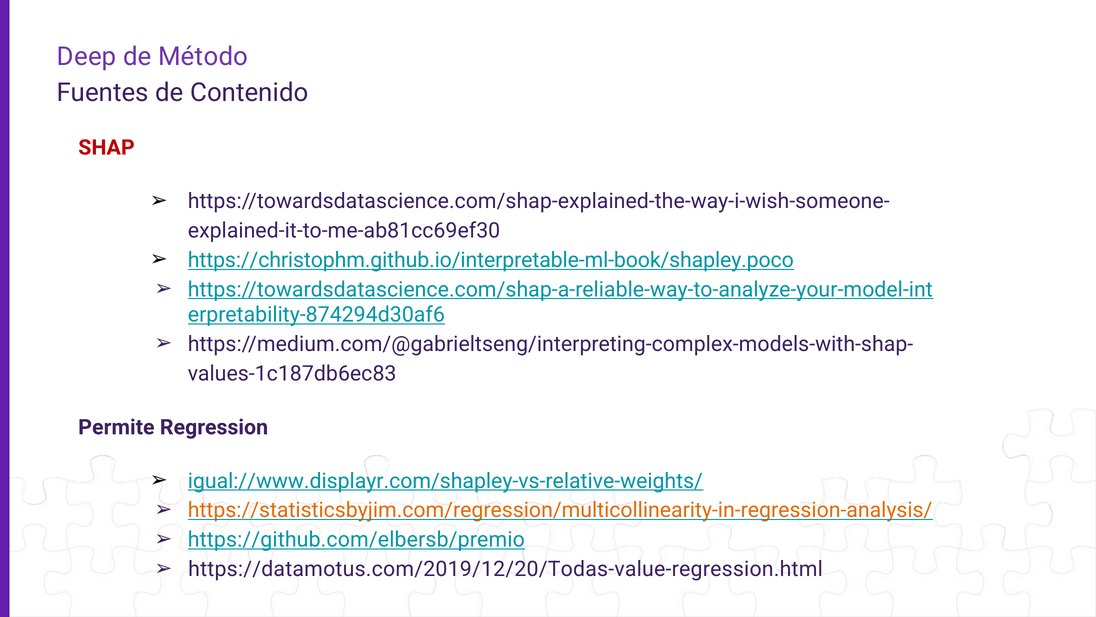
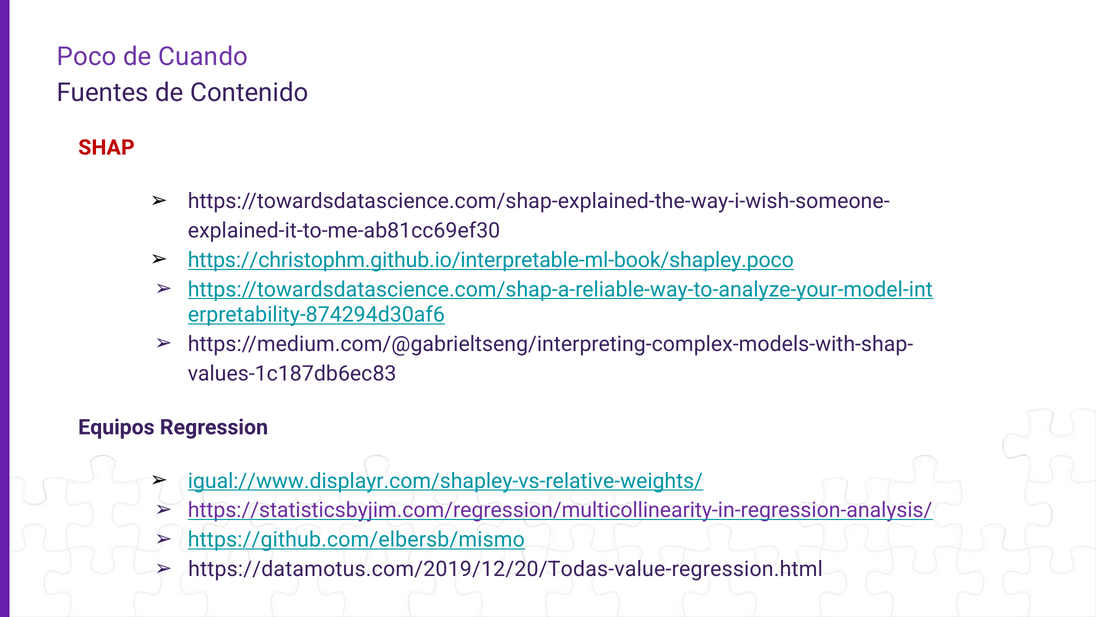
Deep: Deep -> Poco
Método: Método -> Cuando
Permite: Permite -> Equipos
https://statisticsbyjim.com/regression/multicollinearity-in-regression-analysis/ colour: orange -> purple
https://github.com/elbersb/premio: https://github.com/elbersb/premio -> https://github.com/elbersb/mismo
